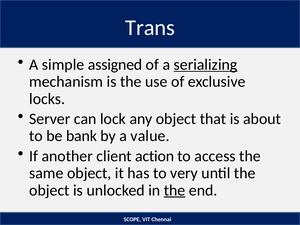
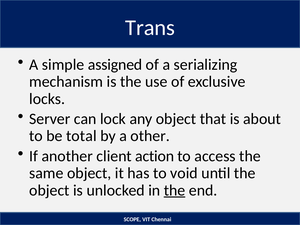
serializing underline: present -> none
bank: bank -> total
value: value -> other
very: very -> void
